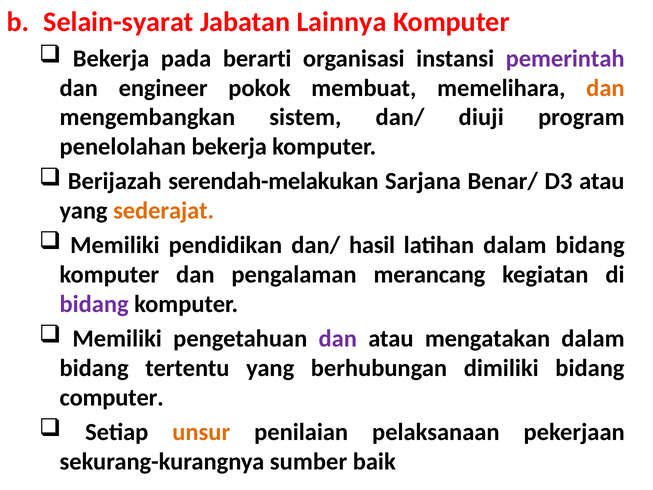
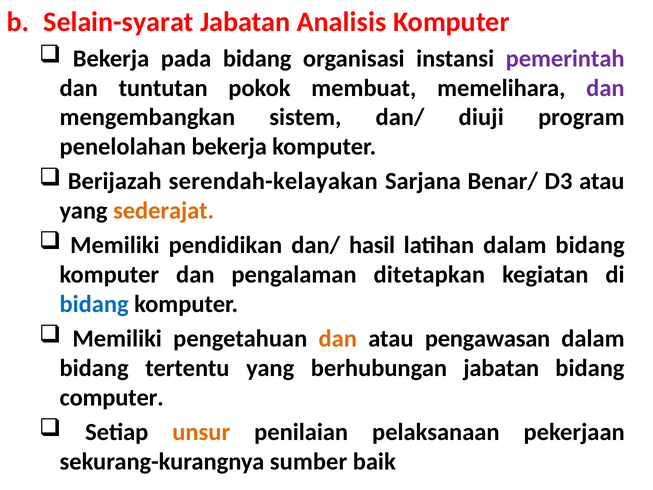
Lainnya: Lainnya -> Analisis
pada berarti: berarti -> bidang
engineer: engineer -> tuntutan
dan at (605, 88) colour: orange -> purple
serendah-melakukan: serendah-melakukan -> serendah-kelayakan
merancang: merancang -> ditetapkan
bidang at (94, 304) colour: purple -> blue
dan at (338, 338) colour: purple -> orange
mengatakan: mengatakan -> pengawasan
berhubungan dimiliki: dimiliki -> jabatan
